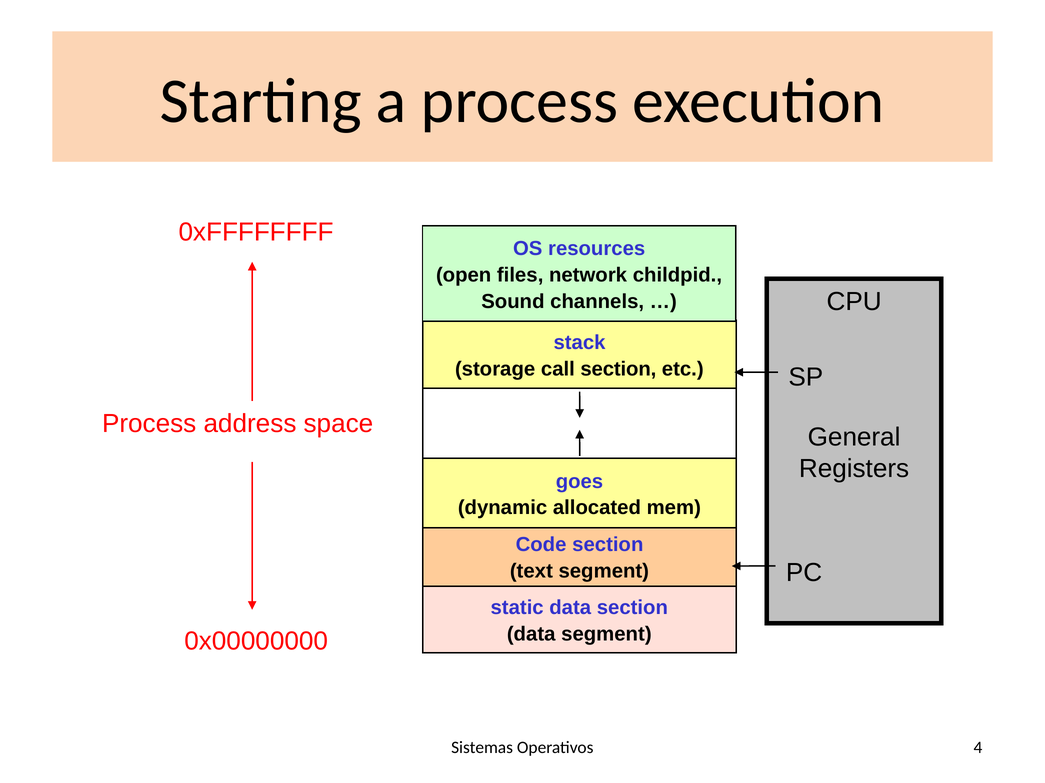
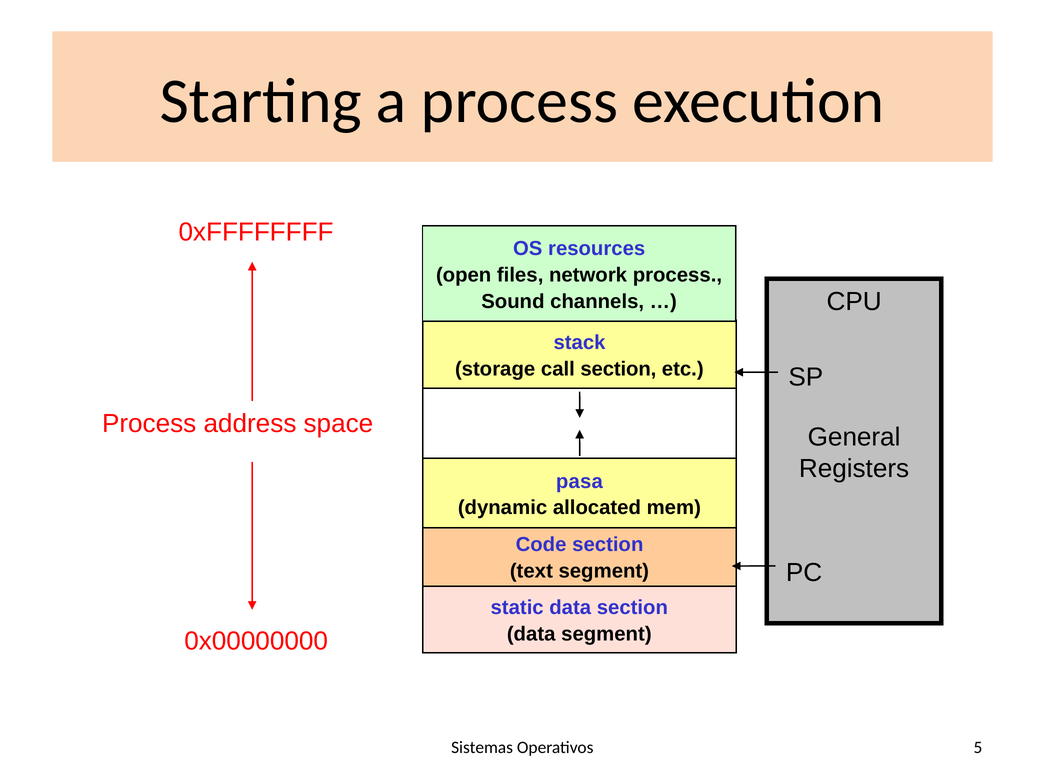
network childpid: childpid -> process
goes: goes -> pasa
4: 4 -> 5
